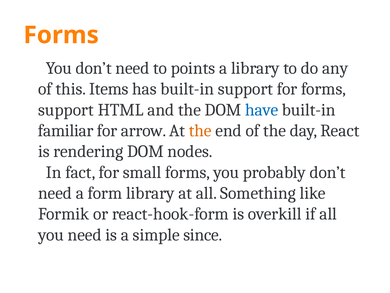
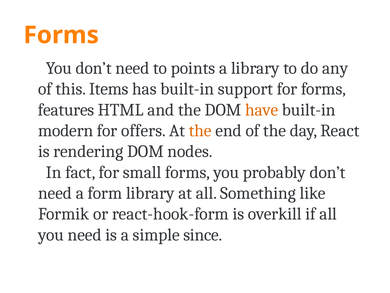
support at (66, 110): support -> features
have colour: blue -> orange
familiar: familiar -> modern
arrow: arrow -> offers
